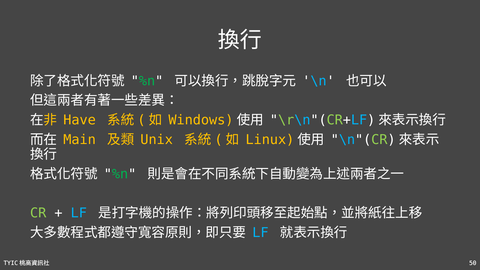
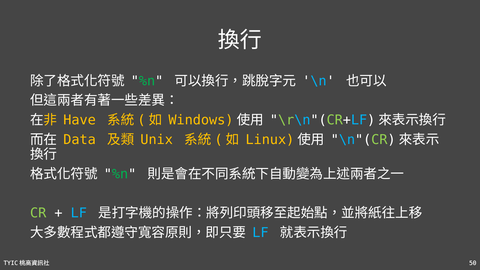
Main: Main -> Data
